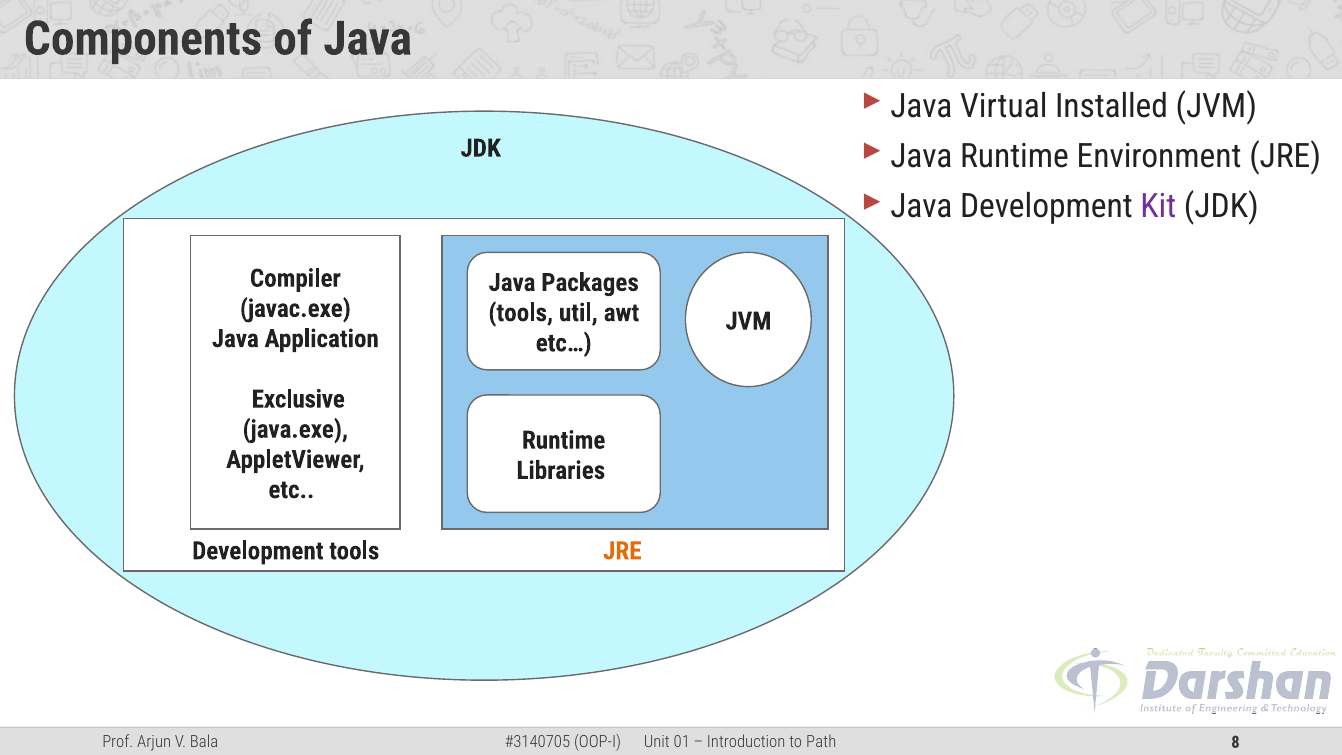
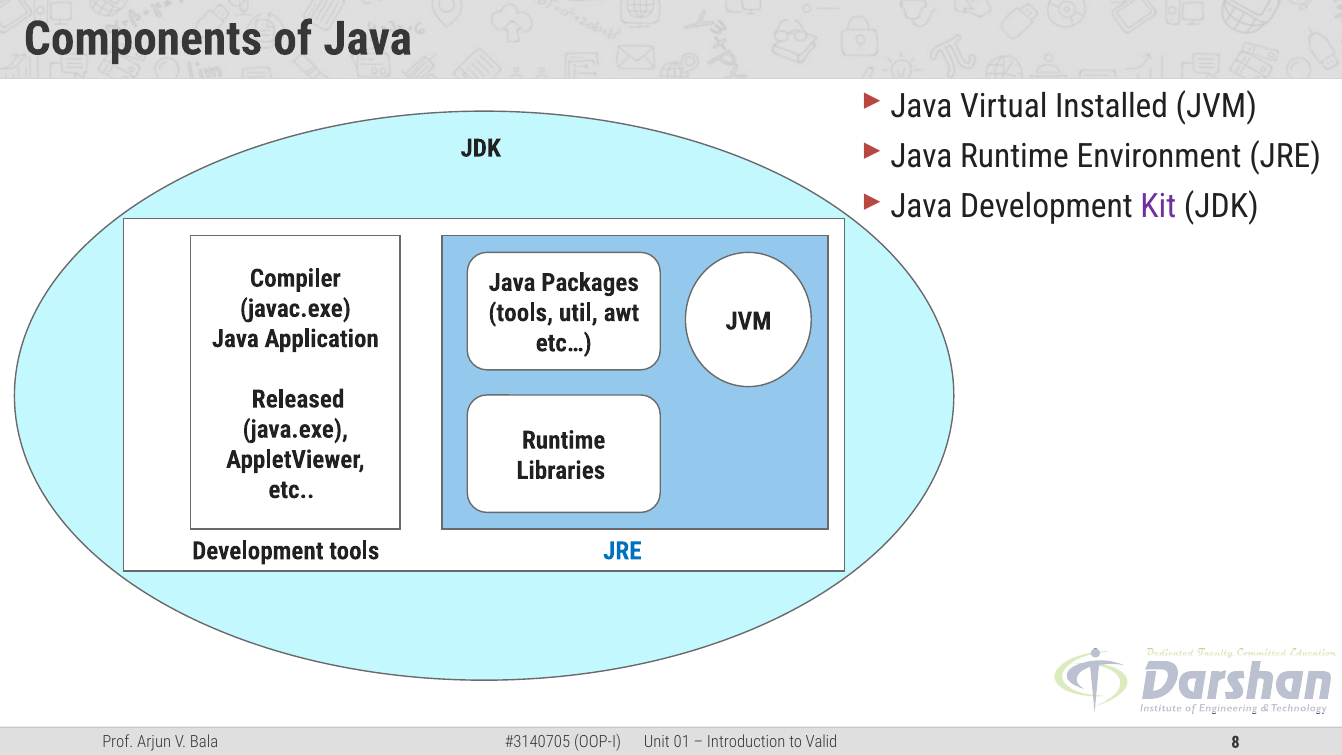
Exclusive: Exclusive -> Released
JRE at (622, 551) colour: orange -> blue
Path: Path -> Valid
